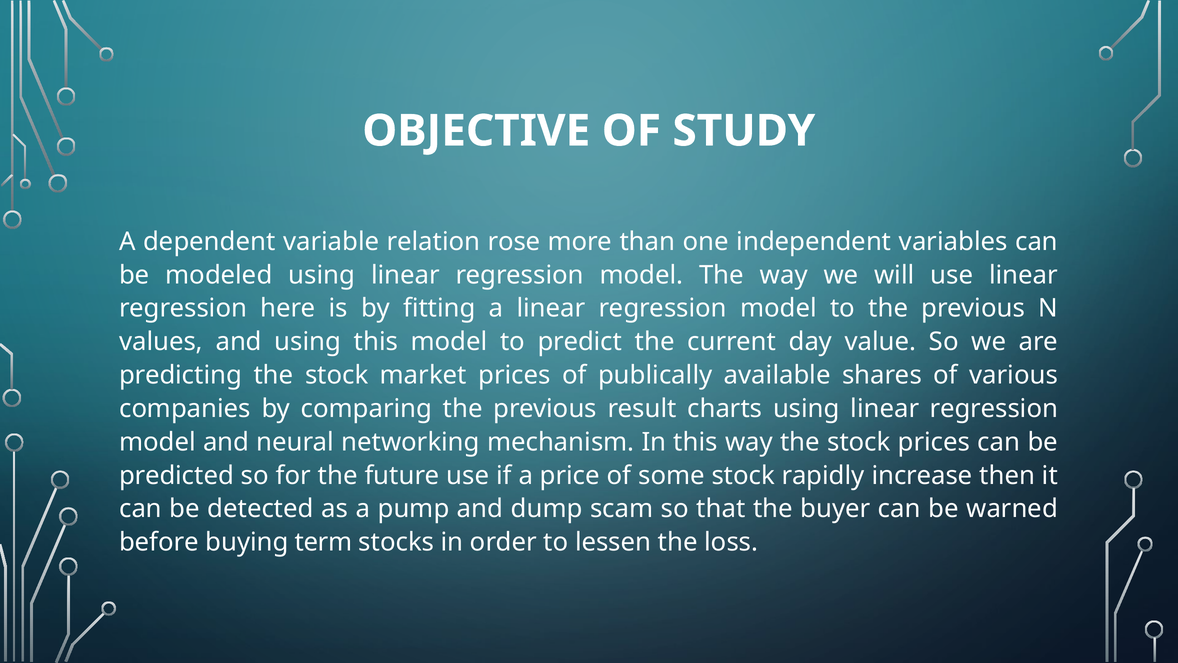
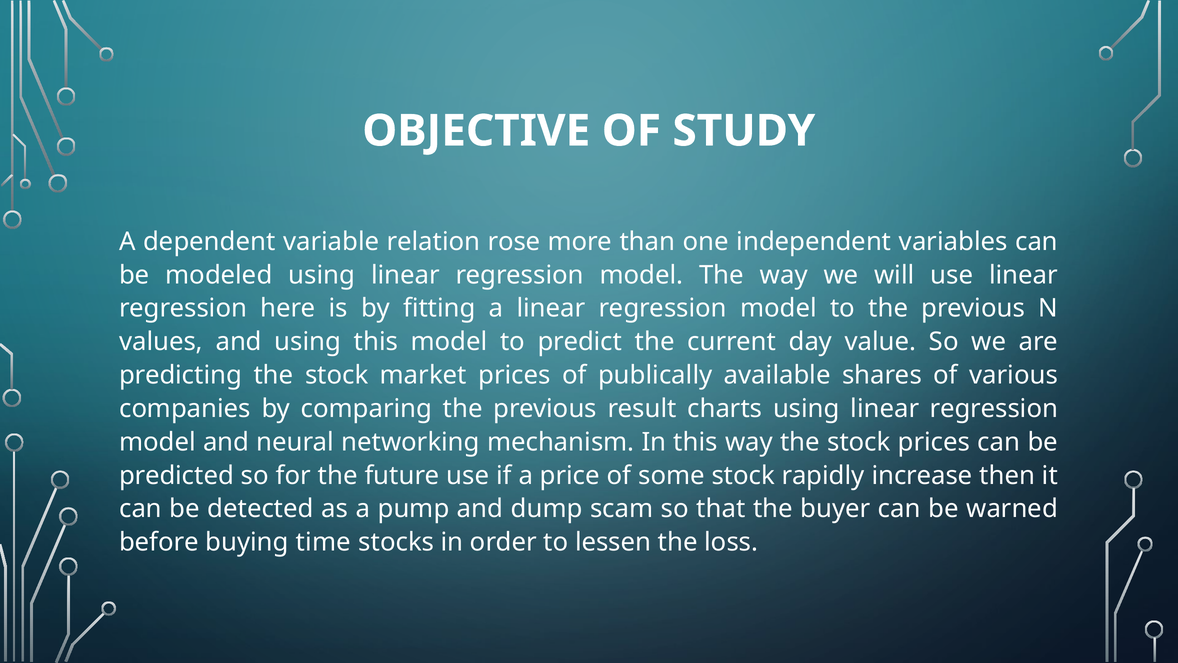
term: term -> time
